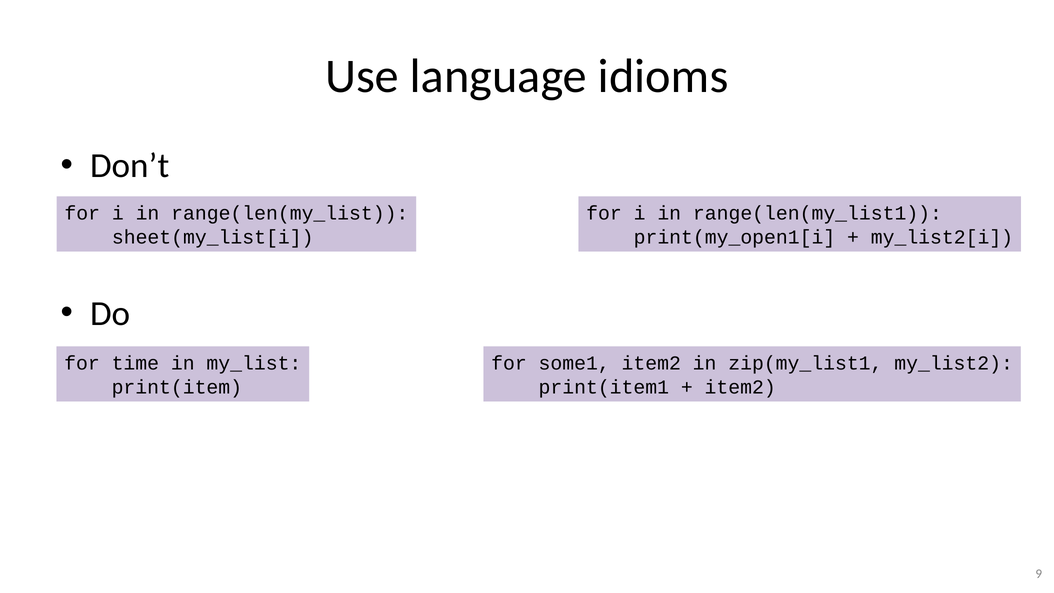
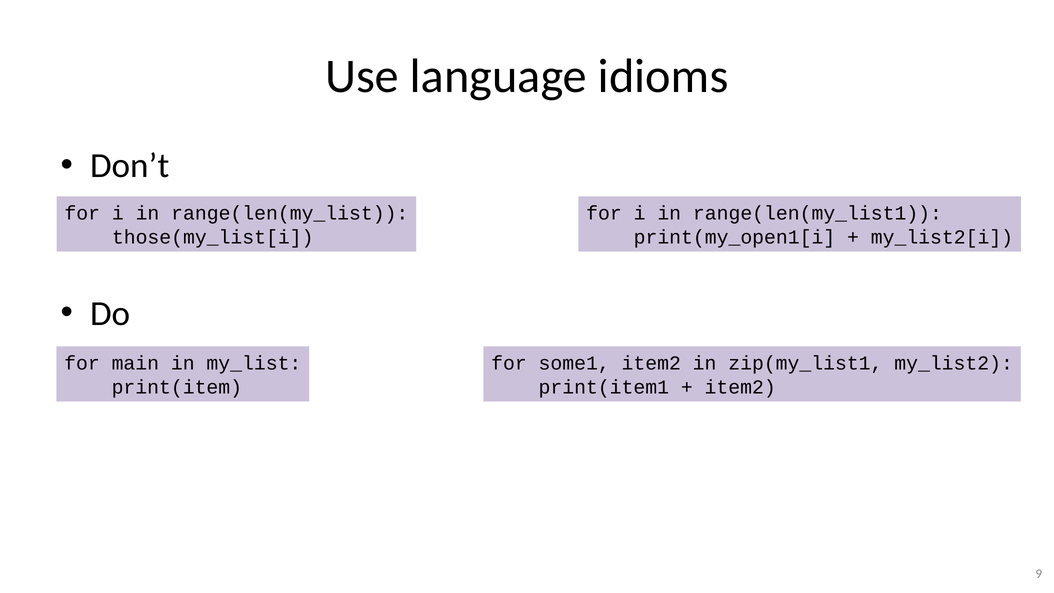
sheet(my_list[i: sheet(my_list[i -> those(my_list[i
time: time -> main
